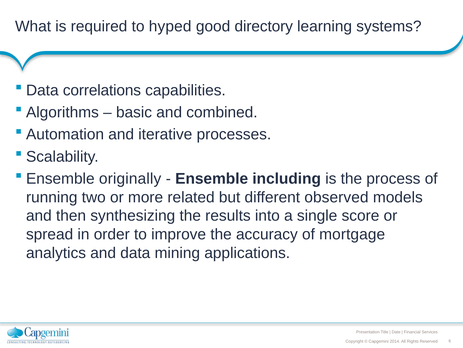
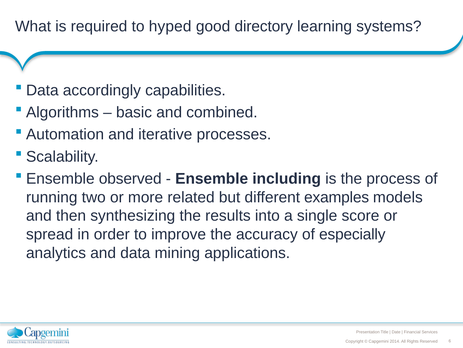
correlations: correlations -> accordingly
originally: originally -> observed
observed: observed -> examples
mortgage: mortgage -> especially
